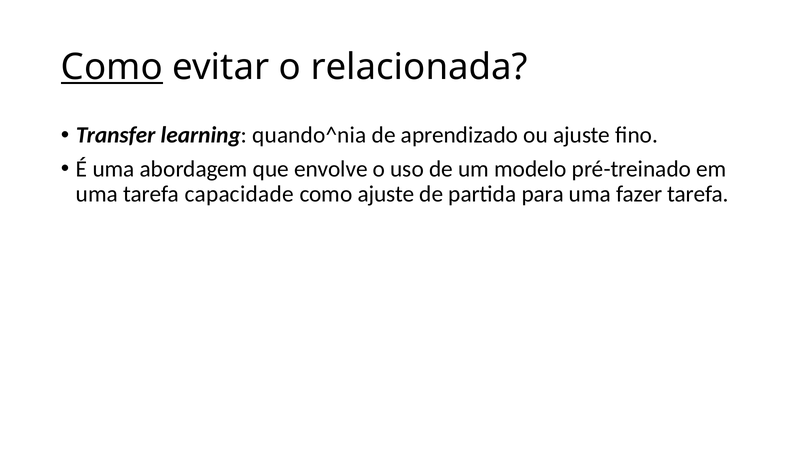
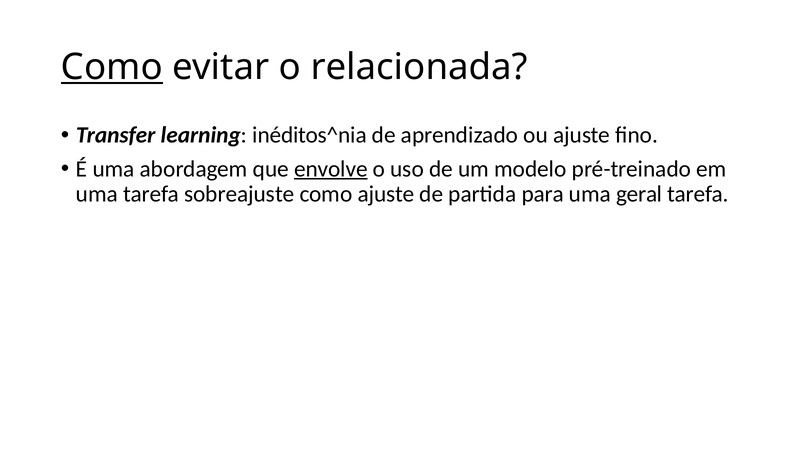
quando^nia: quando^nia -> inéditos^nia
envolve underline: none -> present
capacidade: capacidade -> sobreajuste
fazer: fazer -> geral
